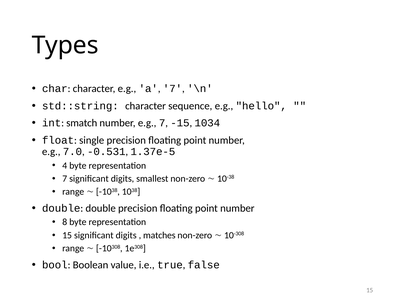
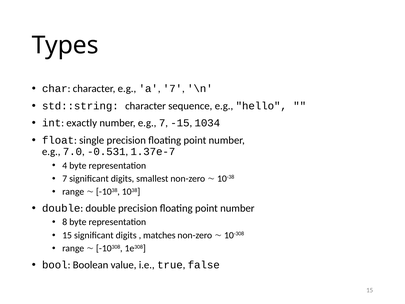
smatch: smatch -> exactly
1.37e-5: 1.37e-5 -> 1.37e-7
